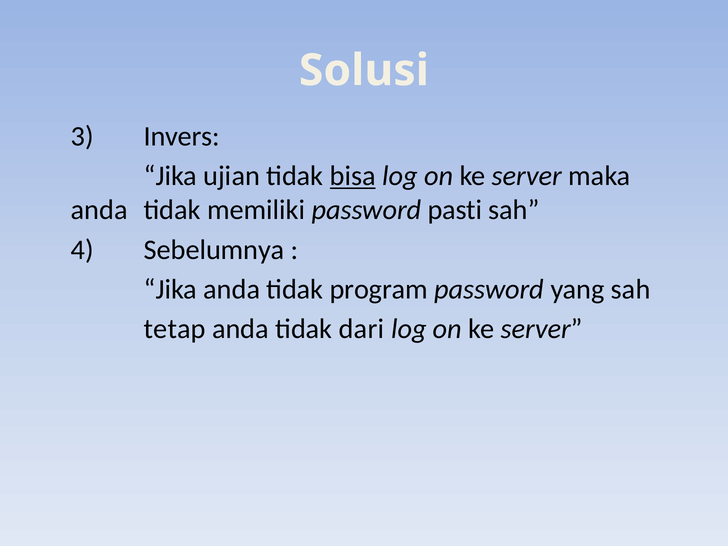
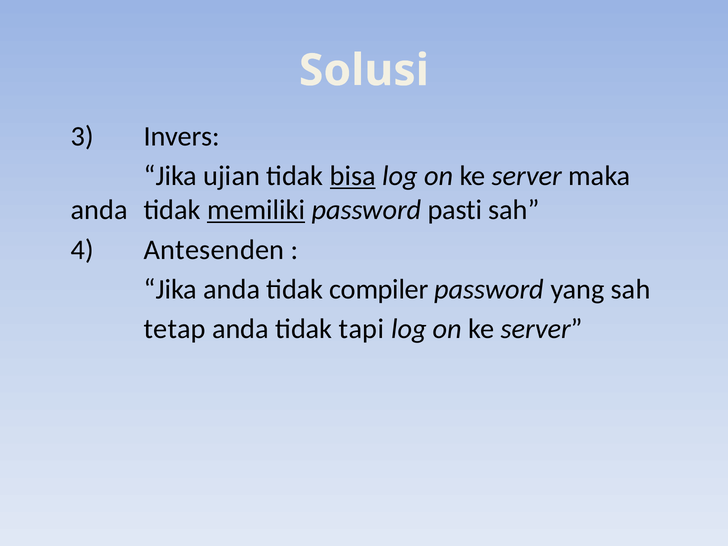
memiliki underline: none -> present
Sebelumnya: Sebelumnya -> Antesenden
program: program -> compiler
dari: dari -> tapi
